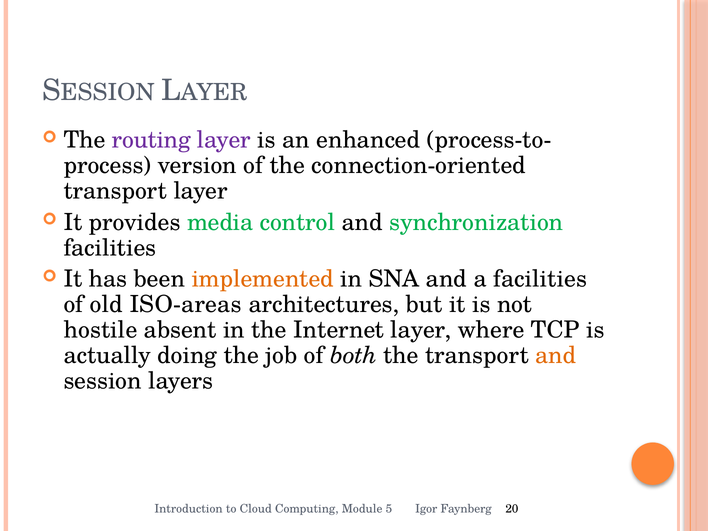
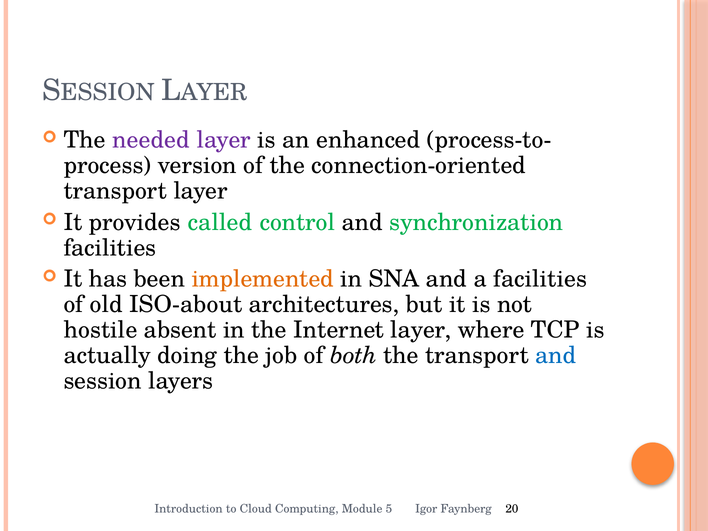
routing: routing -> needed
media: media -> called
ISO-areas: ISO-areas -> ISO-about
and at (556, 356) colour: orange -> blue
